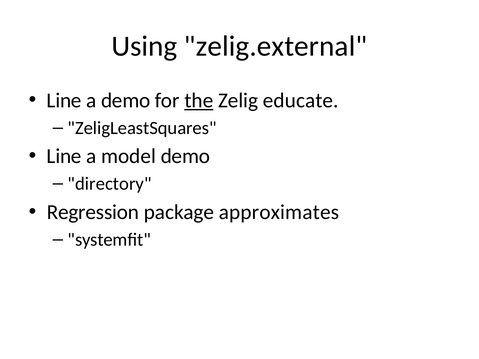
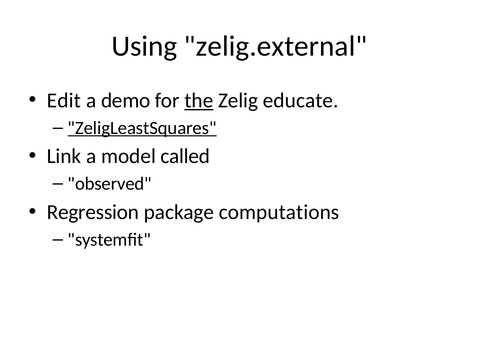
Line at (64, 100): Line -> Edit
ZeligLeastSquares underline: none -> present
Line at (64, 156): Line -> Link
model demo: demo -> called
directory: directory -> observed
approximates: approximates -> computations
